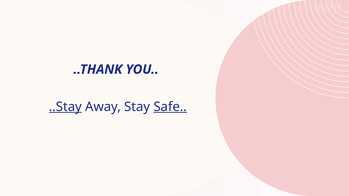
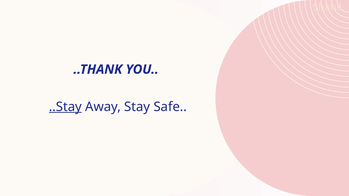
Safe underline: present -> none
